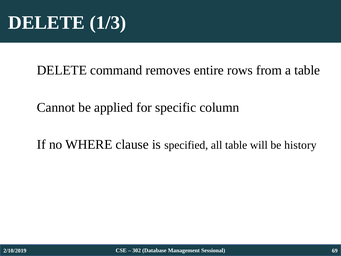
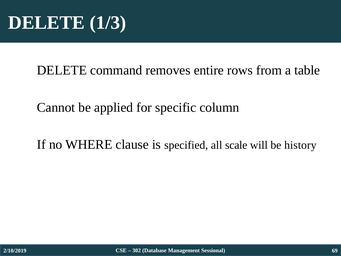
all table: table -> scale
